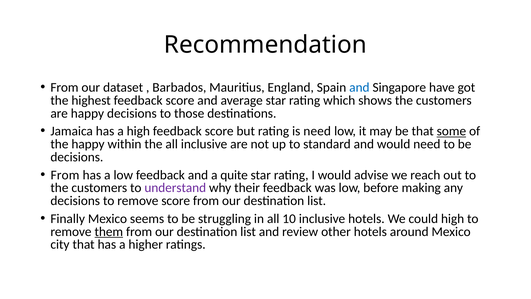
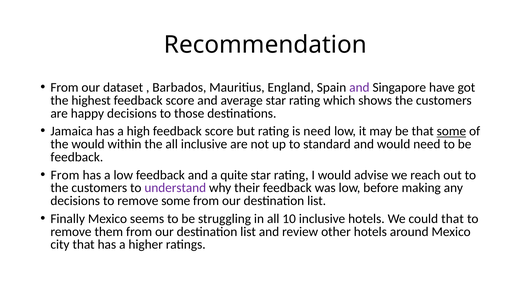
and at (359, 87) colour: blue -> purple
the happy: happy -> would
decisions at (77, 157): decisions -> feedback
remove score: score -> some
could high: high -> that
them underline: present -> none
